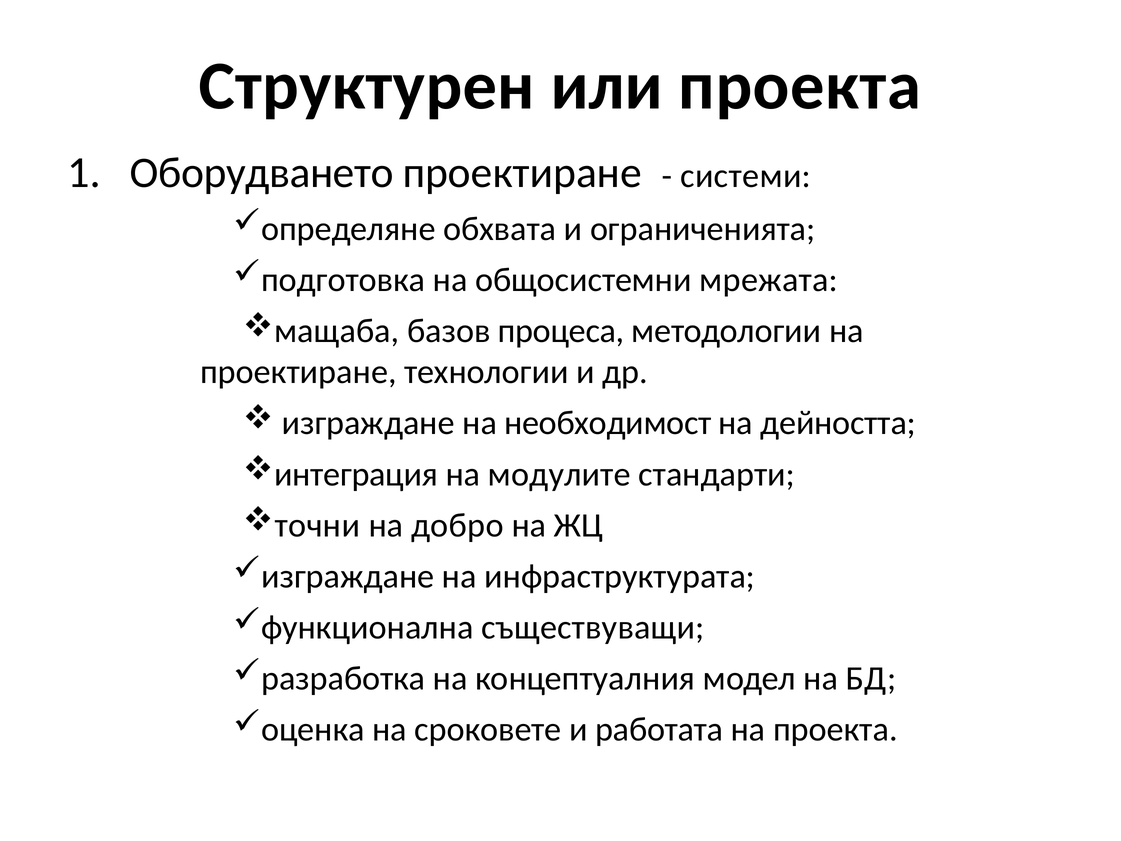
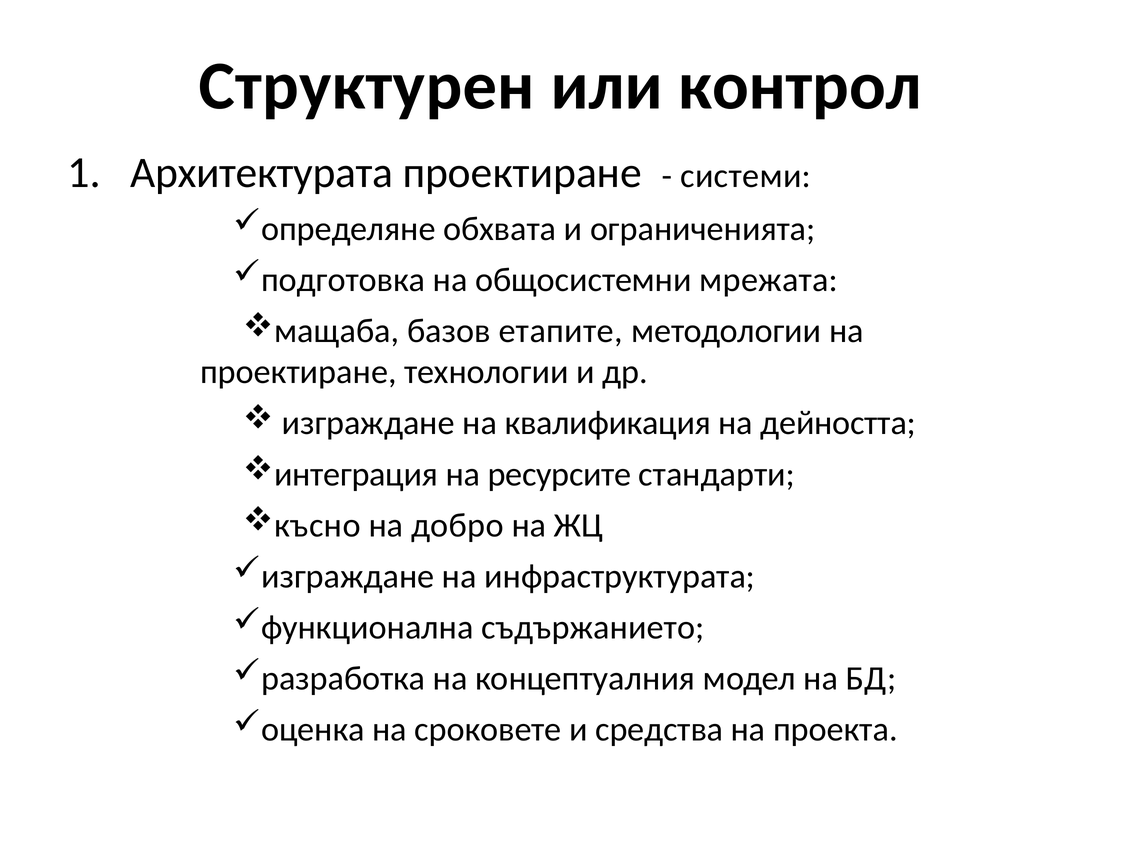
или проекта: проекта -> контрол
Оборудването: Оборудването -> Архитектурата
процеса: процеса -> етапите
необходимост: необходимост -> квалификация
модулите: модулите -> ресурсите
точни: точни -> късно
съществуващи: съществуващи -> съдържанието
работата: работата -> средства
